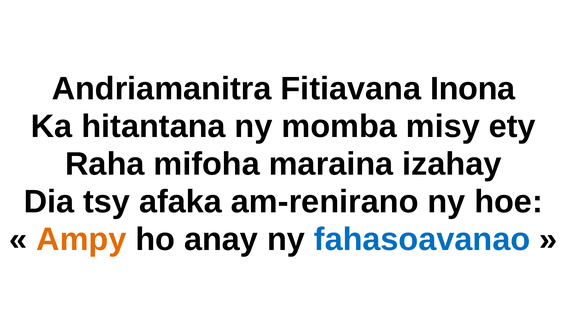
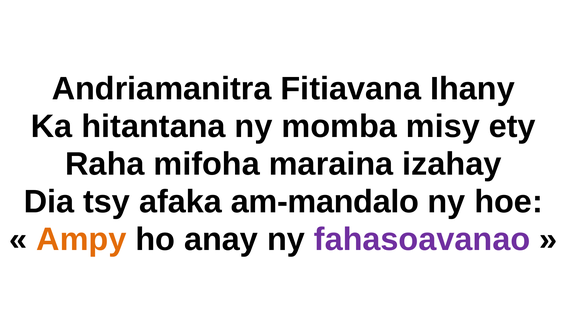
Inona: Inona -> Ihany
am-renirano: am-renirano -> am-mandalo
fahasoavanao colour: blue -> purple
